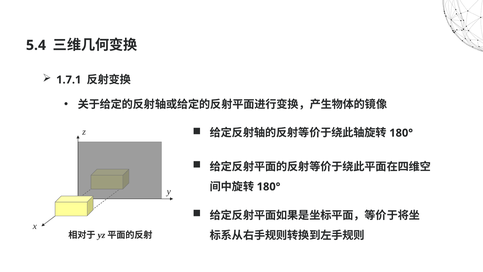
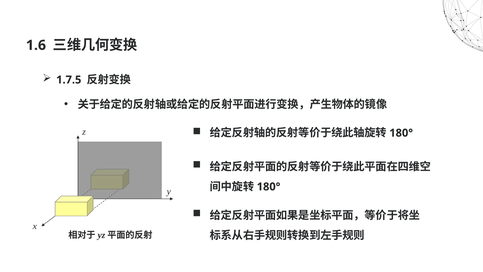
5.4: 5.4 -> 1.6
1.7.1: 1.7.1 -> 1.7.5
